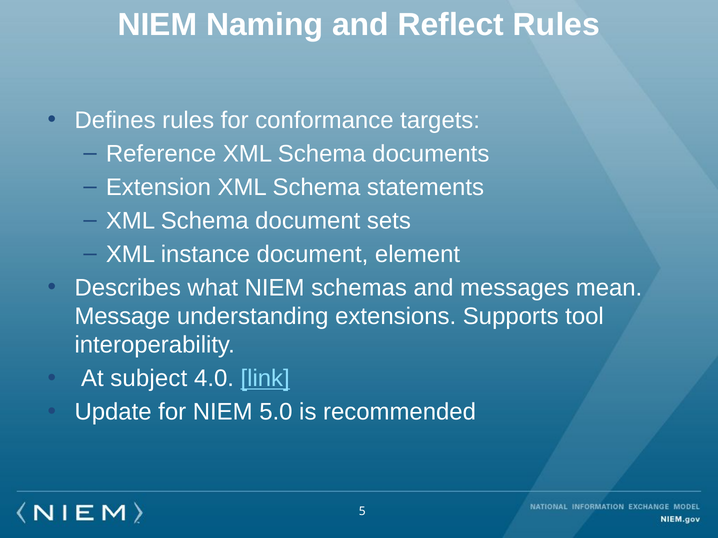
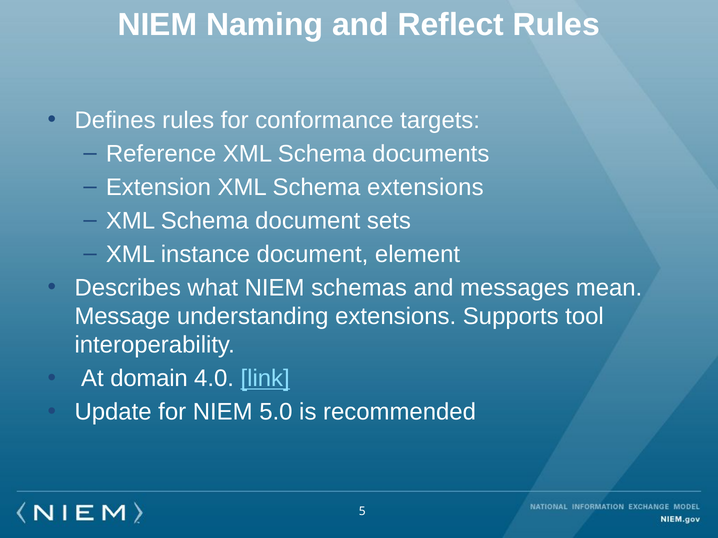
Schema statements: statements -> extensions
subject: subject -> domain
